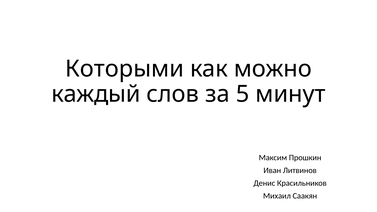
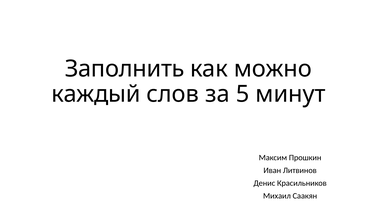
Которыми: Которыми -> Заполнить
